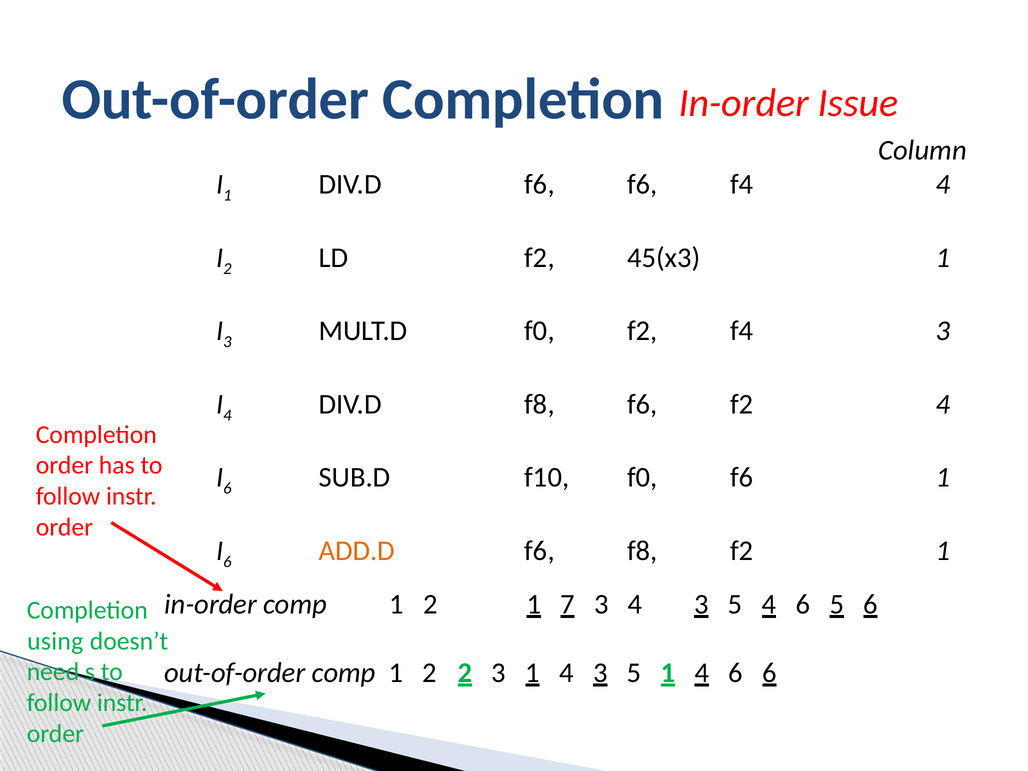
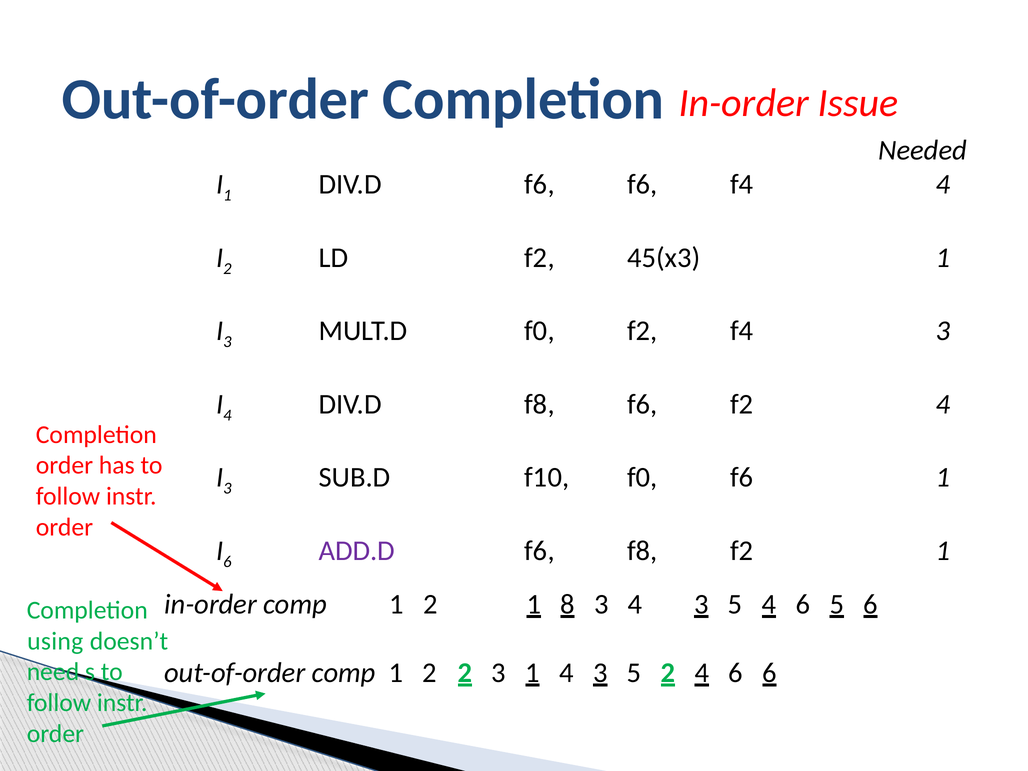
Column: Column -> Needed
6 at (227, 488): 6 -> 3
ADD.D colour: orange -> purple
7: 7 -> 8
5 1: 1 -> 2
